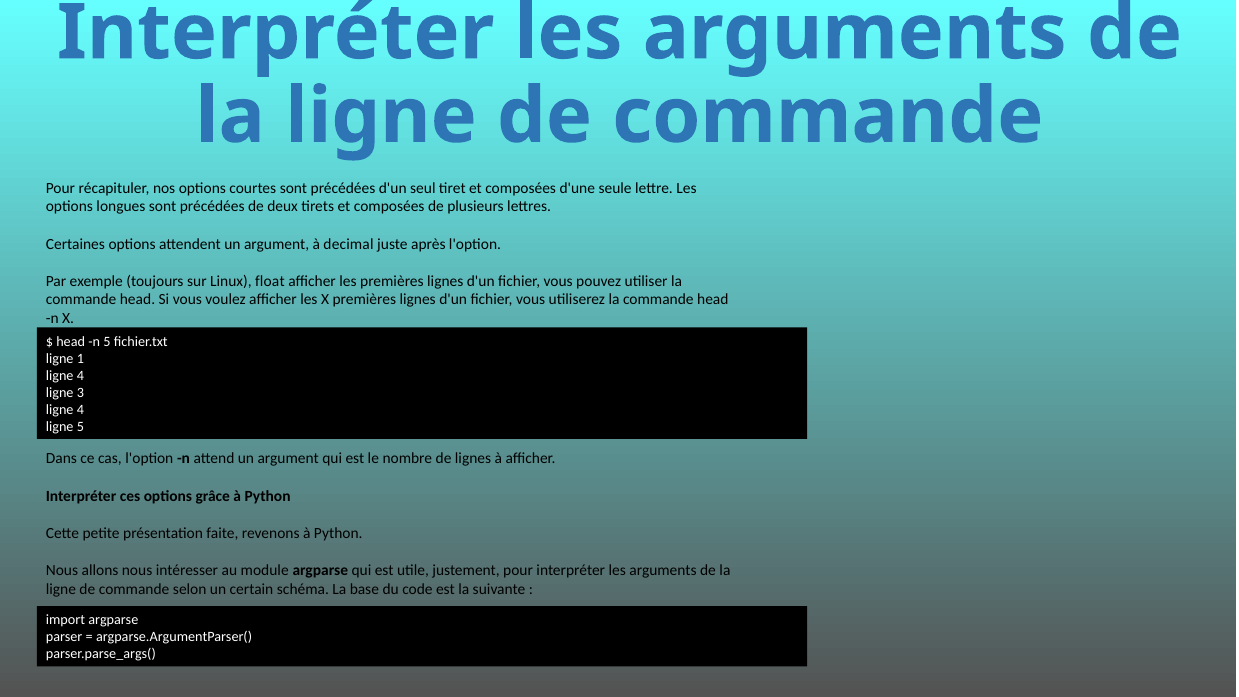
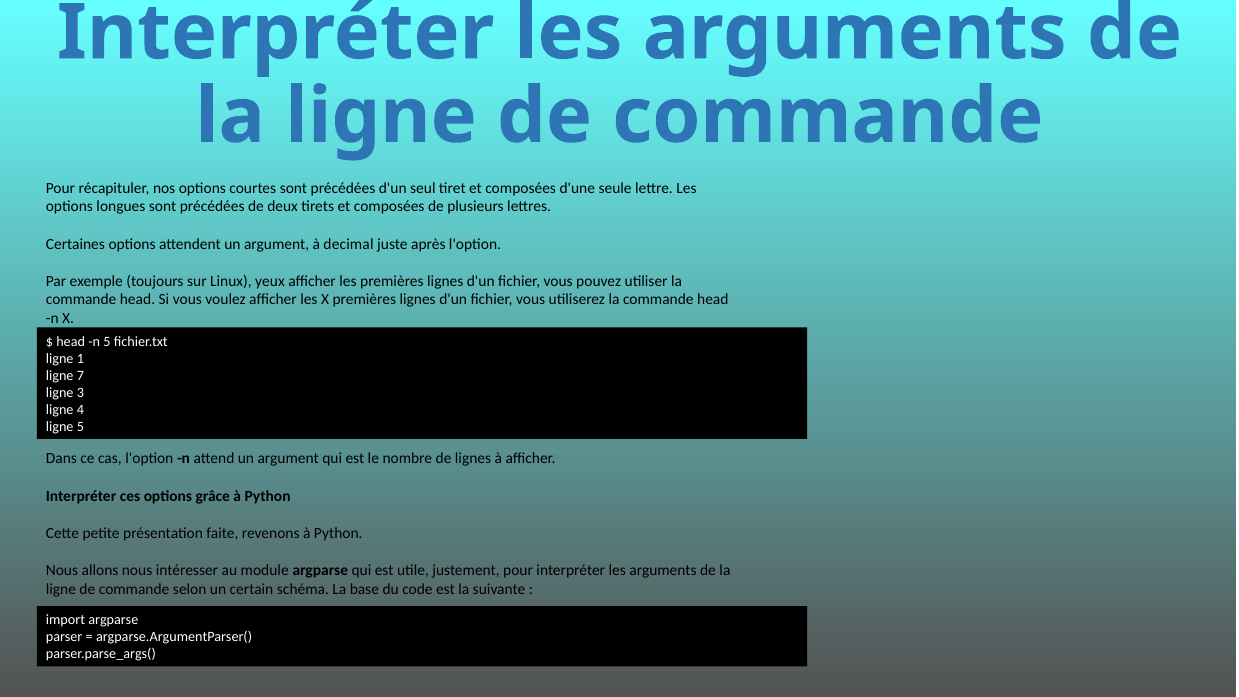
float: float -> yeux
4 at (80, 376): 4 -> 7
